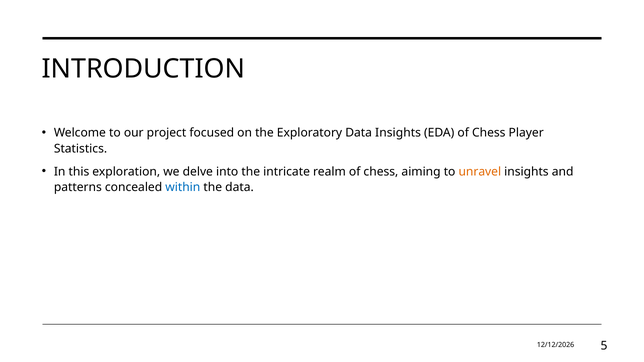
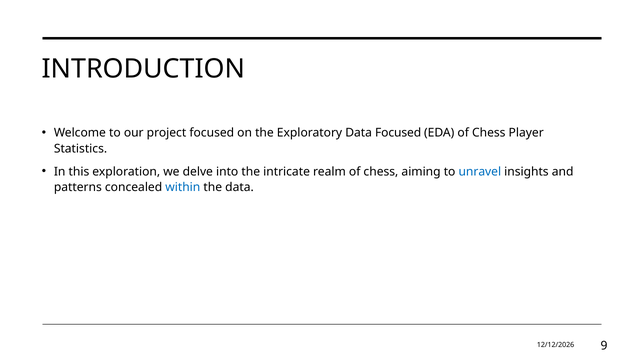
Data Insights: Insights -> Focused
unravel colour: orange -> blue
5: 5 -> 9
